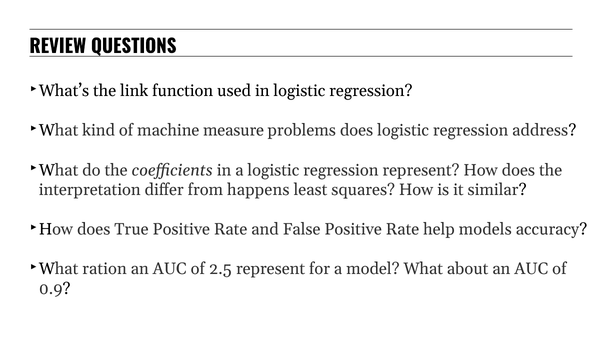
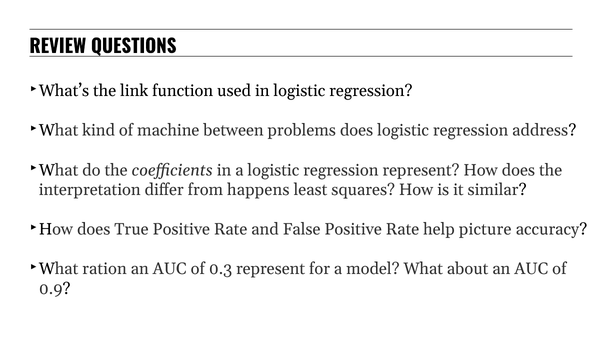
measure: measure -> between
models: models -> picture
2.5: 2.5 -> 0.3
